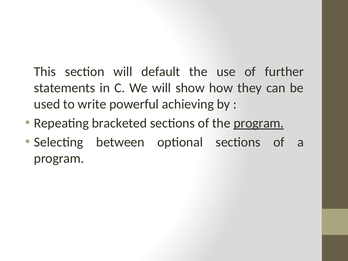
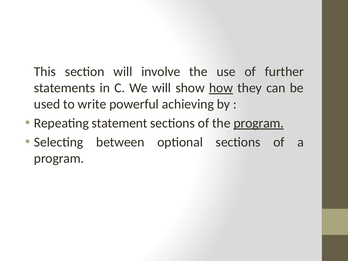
default: default -> involve
how underline: none -> present
bracketed: bracketed -> statement
